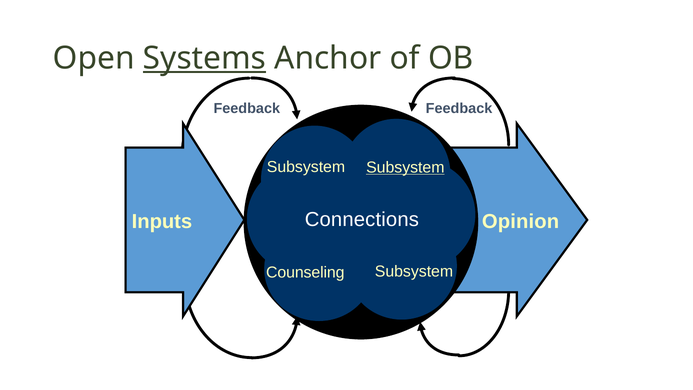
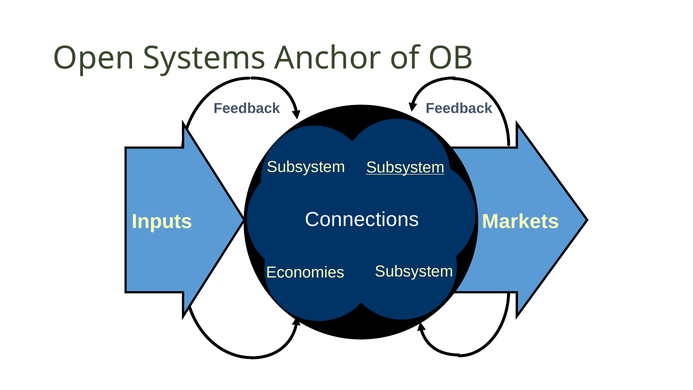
Systems underline: present -> none
Opinion: Opinion -> Markets
Counseling: Counseling -> Economies
